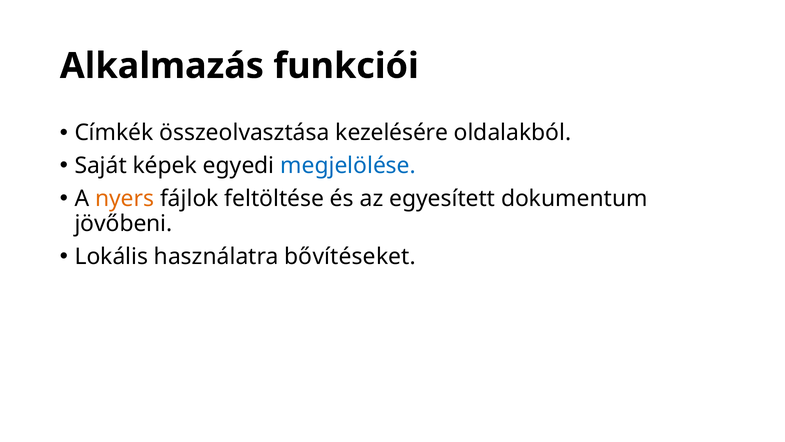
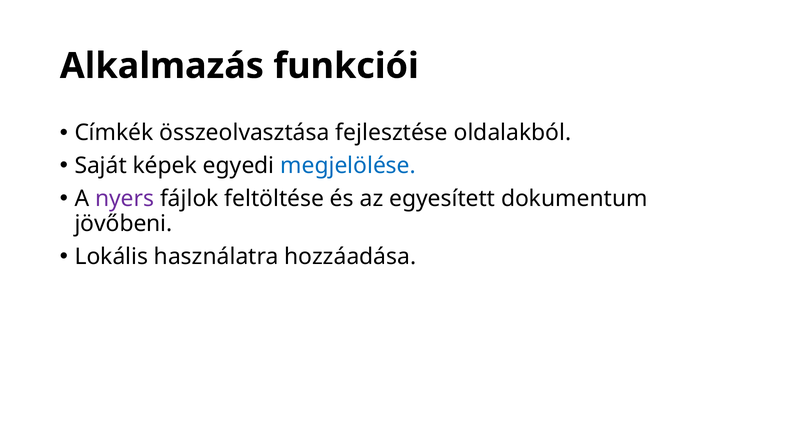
kezelésére: kezelésére -> fejlesztése
nyers colour: orange -> purple
bővítéseket: bővítéseket -> hozzáadása
